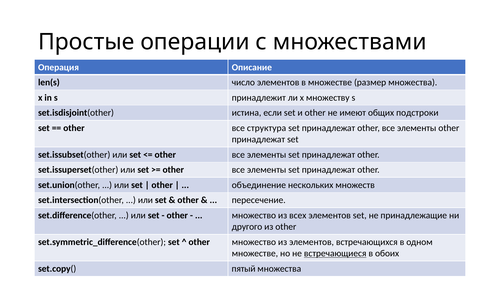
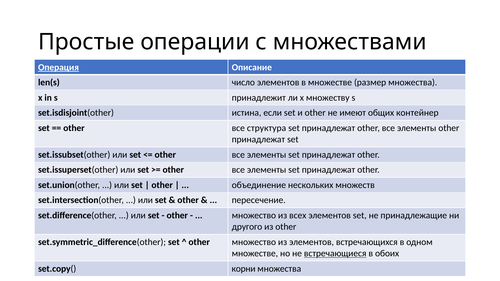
Операция underline: none -> present
подстроки: подстроки -> контейнер
пятый: пятый -> корни
